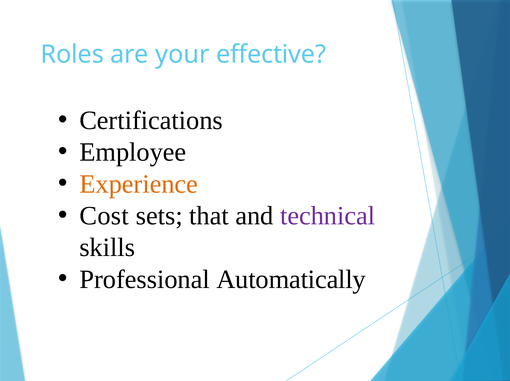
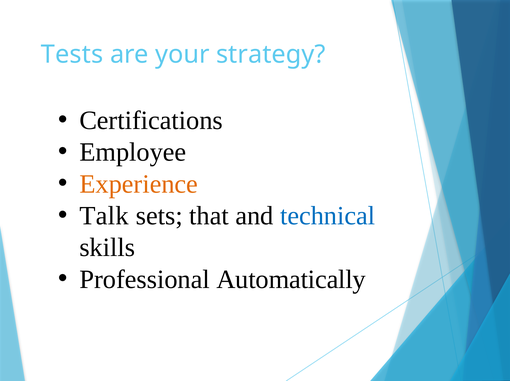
Roles: Roles -> Tests
effective: effective -> strategy
Cost: Cost -> Talk
technical colour: purple -> blue
